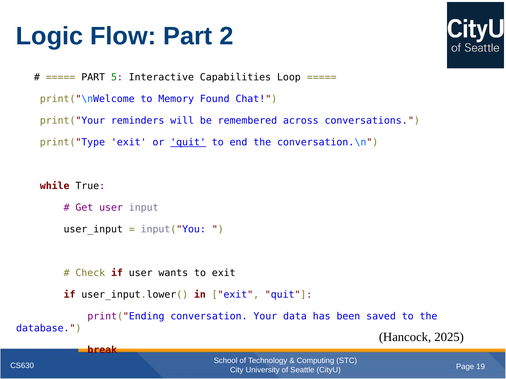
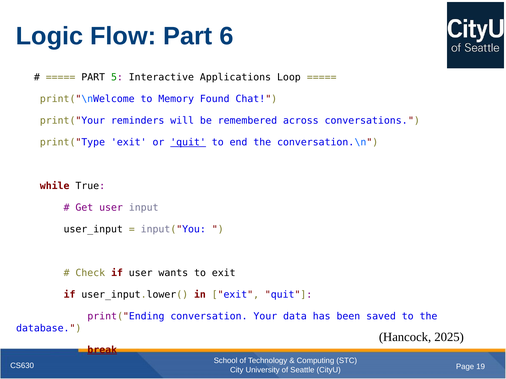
2: 2 -> 6
Capabilities: Capabilities -> Applications
break underline: none -> present
